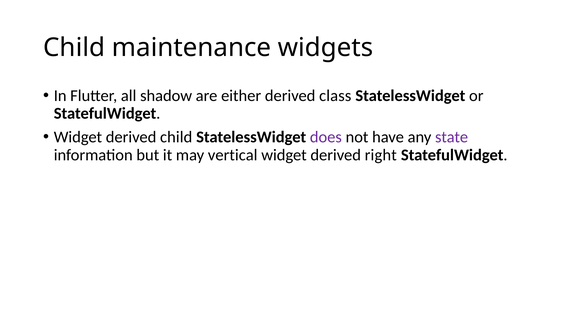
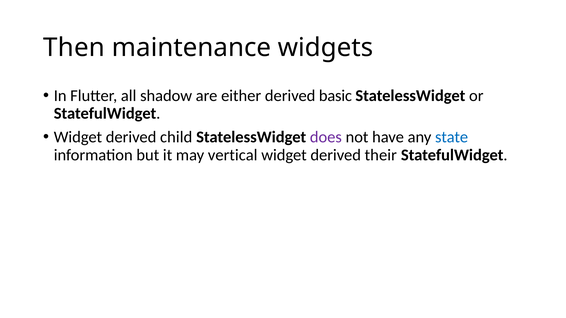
Child at (74, 48): Child -> Then
class: class -> basic
state colour: purple -> blue
right: right -> their
